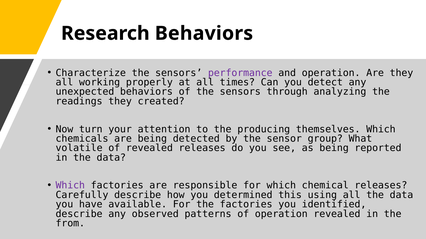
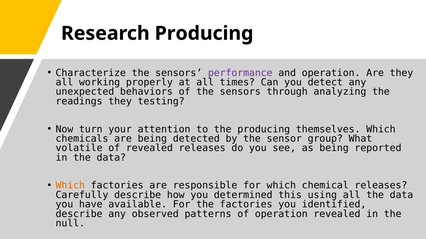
Research Behaviors: Behaviors -> Producing
created: created -> testing
Which at (70, 186) colour: purple -> orange
from: from -> null
